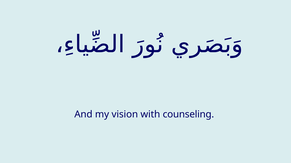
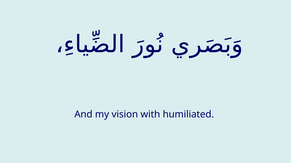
counseling: counseling -> humiliated
